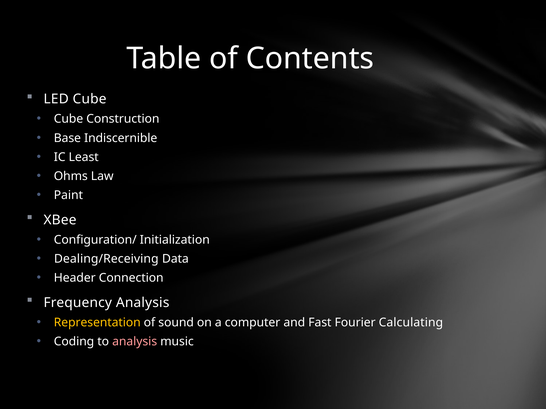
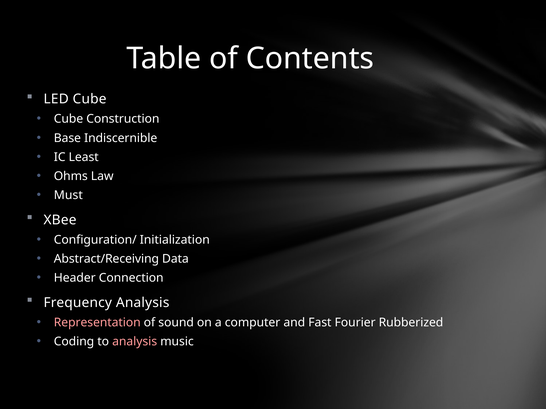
Paint: Paint -> Must
Dealing/Receiving: Dealing/Receiving -> Abstract/Receiving
Representation colour: yellow -> pink
Calculating: Calculating -> Rubberized
